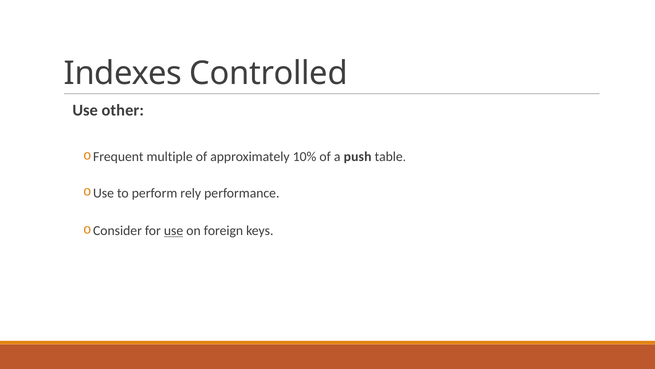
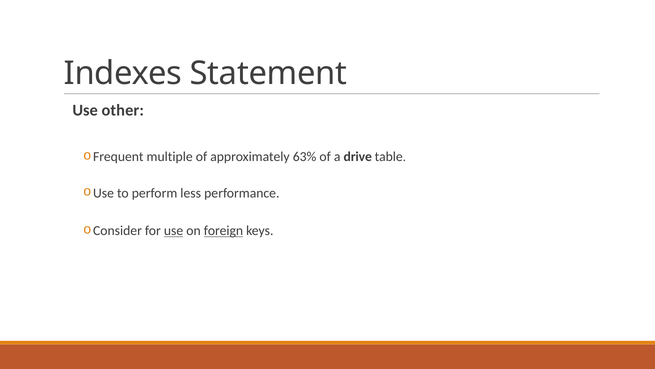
Controlled: Controlled -> Statement
10%: 10% -> 63%
push: push -> drive
rely: rely -> less
foreign underline: none -> present
